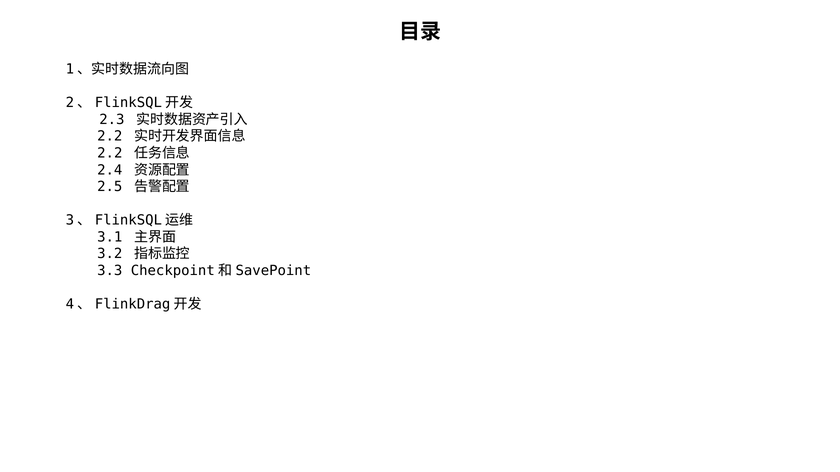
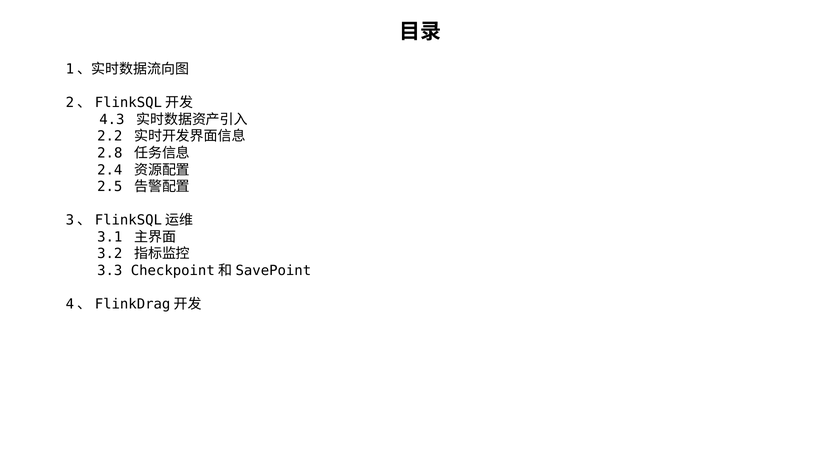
2.3: 2.3 -> 4.3
2.2 at (110, 153): 2.2 -> 2.8
